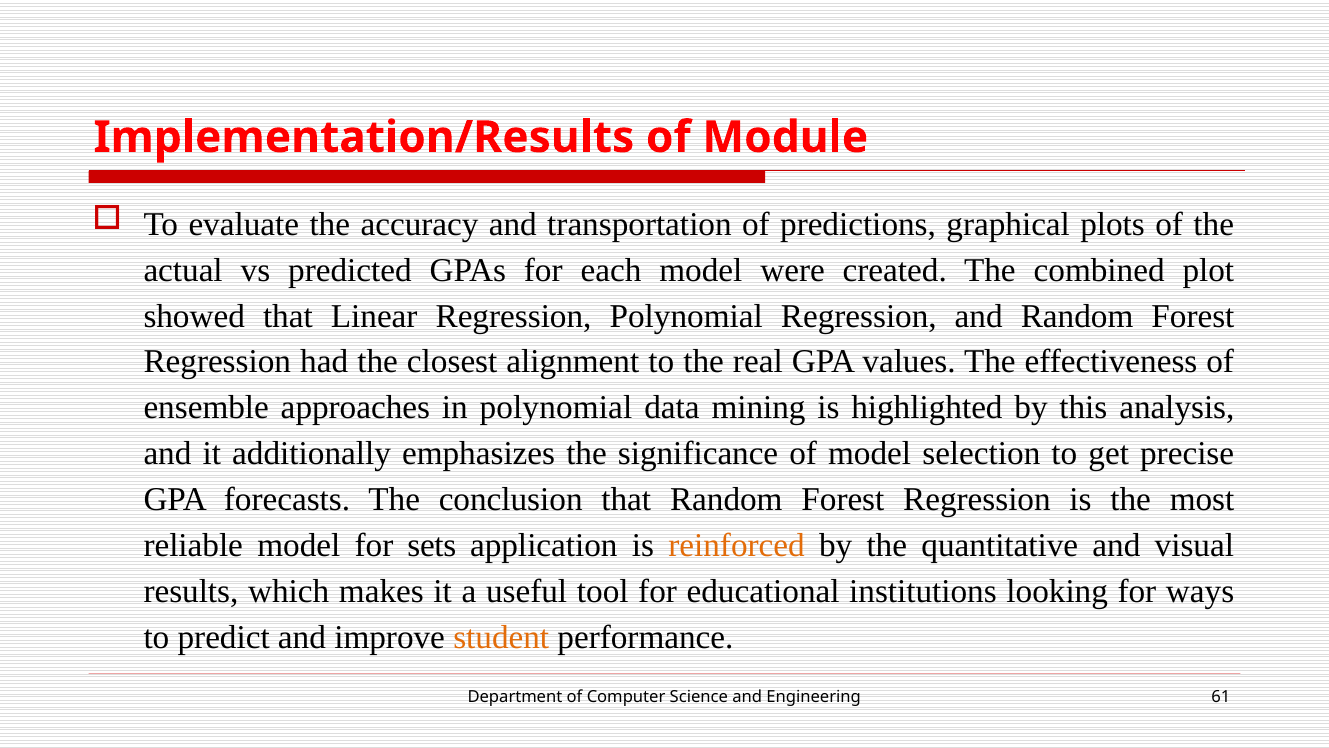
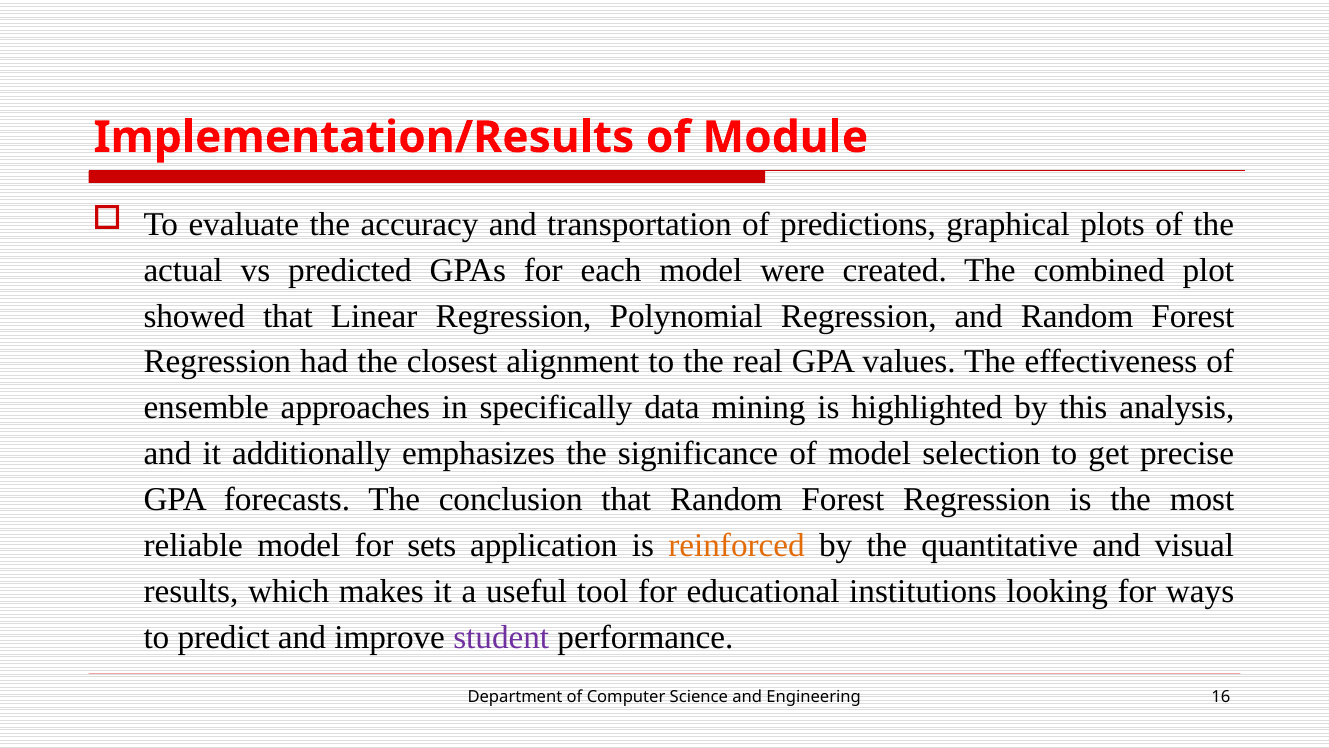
in polynomial: polynomial -> specifically
student colour: orange -> purple
61: 61 -> 16
